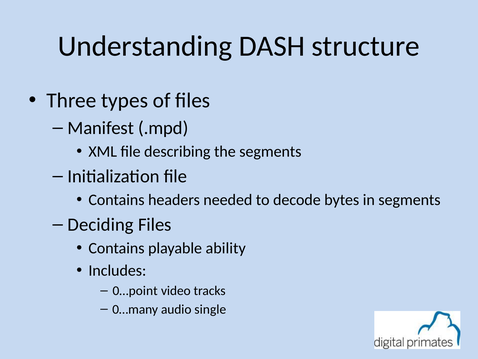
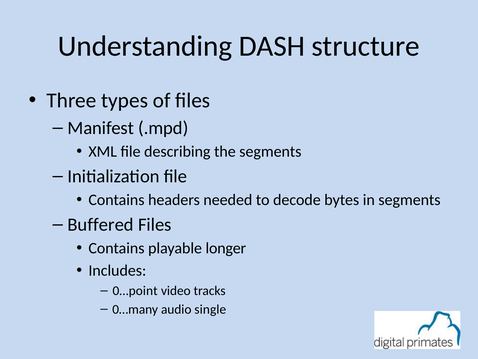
Deciding: Deciding -> Buffered
ability: ability -> longer
